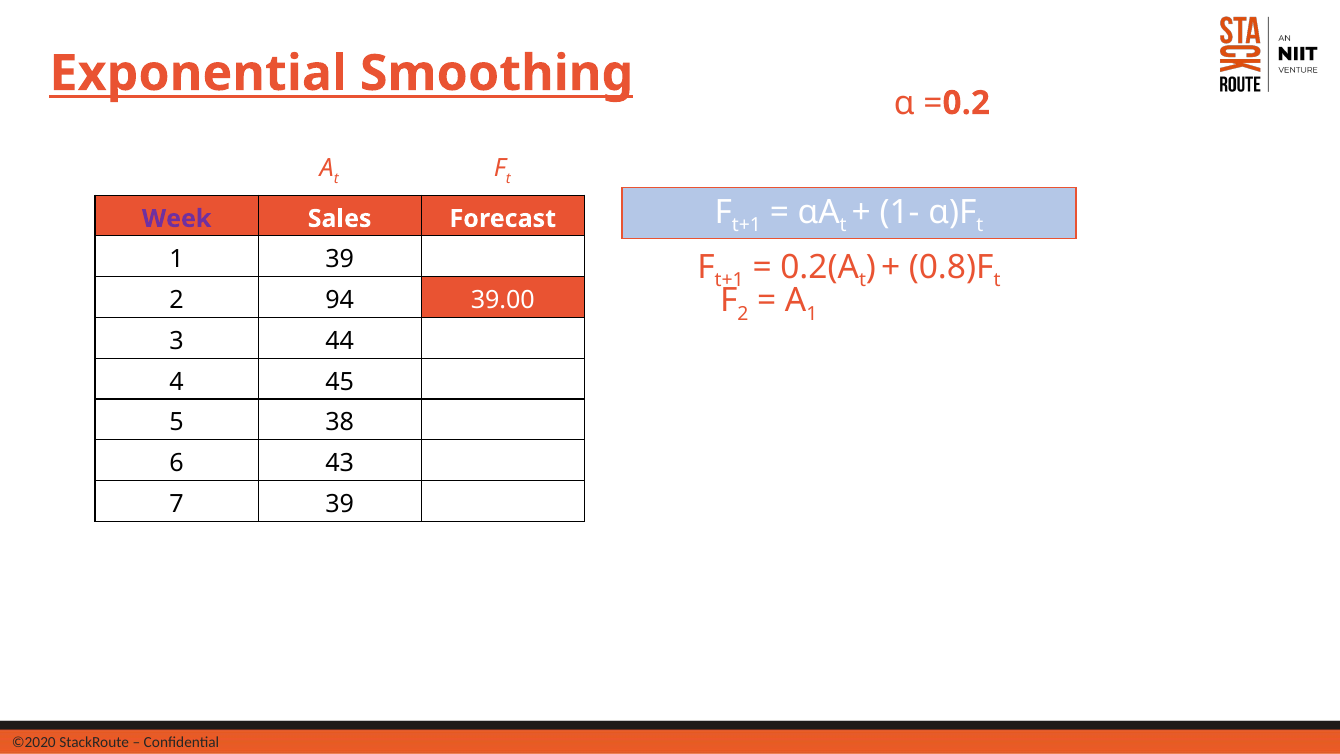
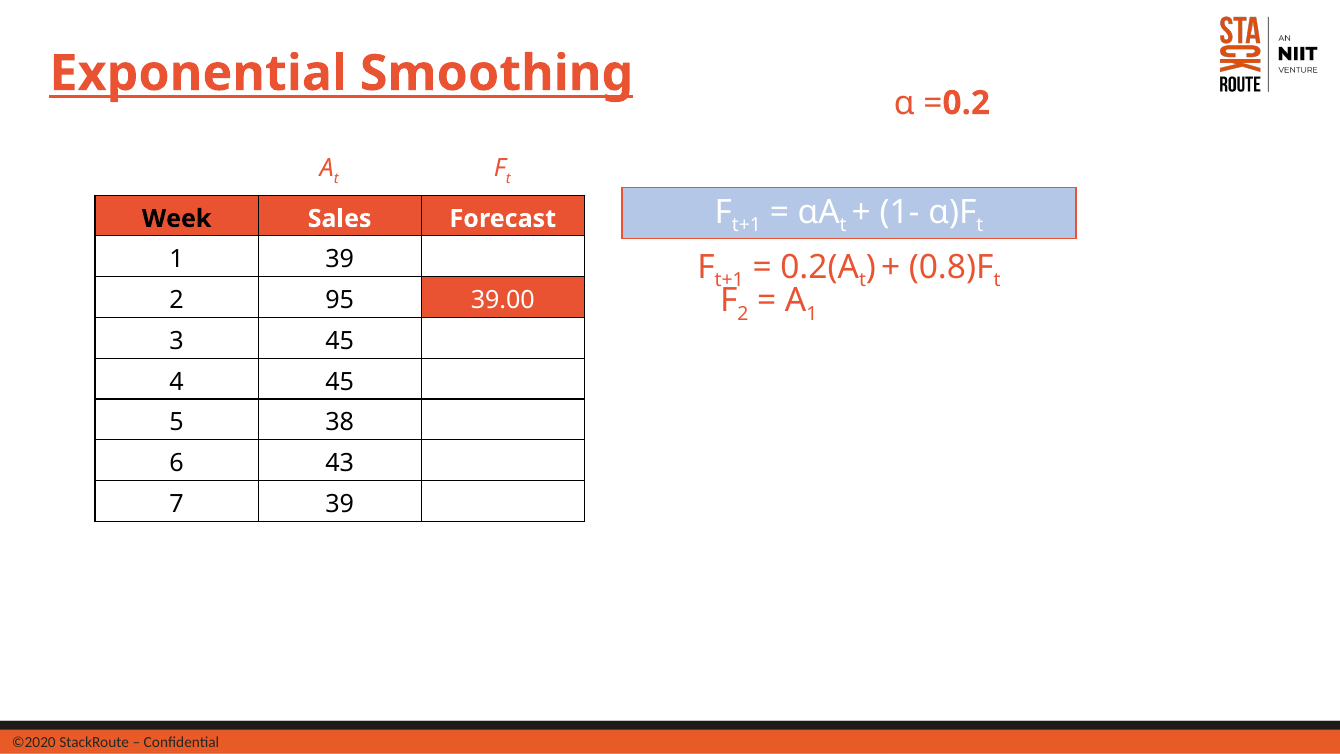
Week colour: purple -> black
94: 94 -> 95
3 44: 44 -> 45
